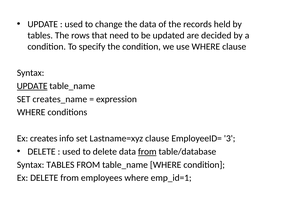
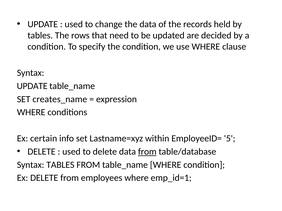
UPDATE at (32, 86) underline: present -> none
creates: creates -> certain
Lastname=xyz clause: clause -> within
3: 3 -> 5
